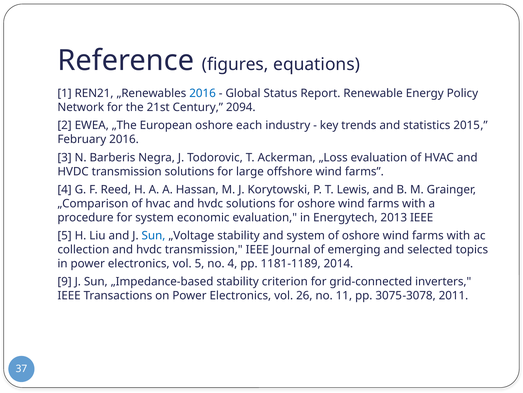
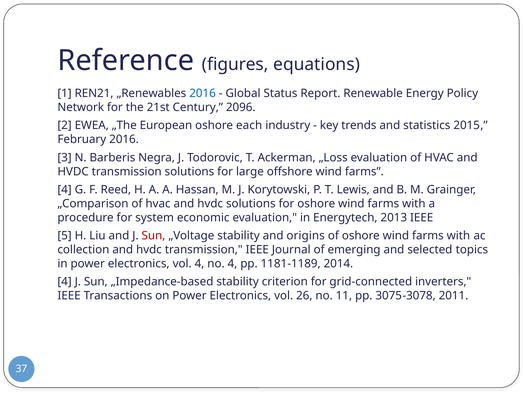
2094: 2094 -> 2096
Sun at (153, 235) colour: blue -> red
and system: system -> origins
vol 5: 5 -> 4
9 at (65, 281): 9 -> 4
